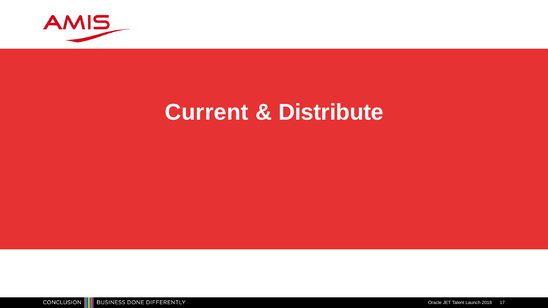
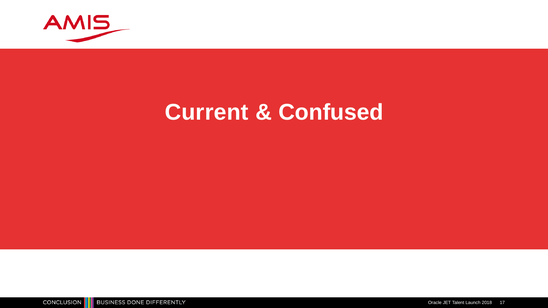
Distribute: Distribute -> Confused
